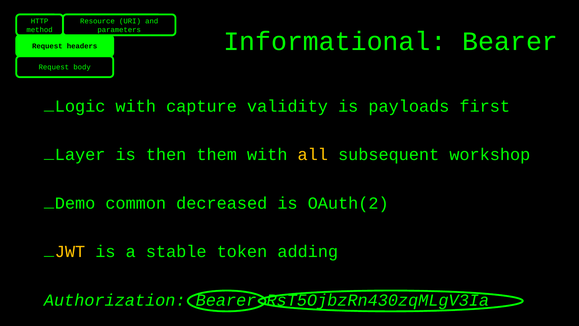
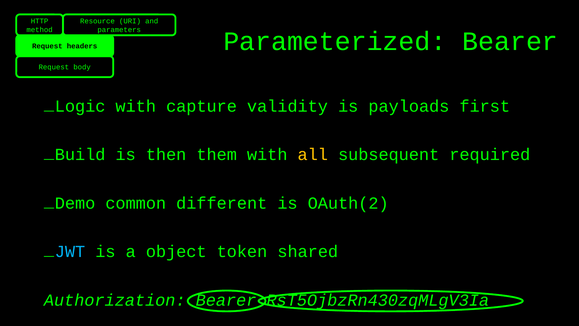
Informational: Informational -> Parameterized
Layer: Layer -> Build
workshop: workshop -> required
decreased: decreased -> different
JWT colour: yellow -> light blue
stable: stable -> object
adding: adding -> shared
